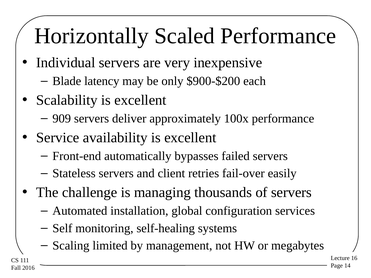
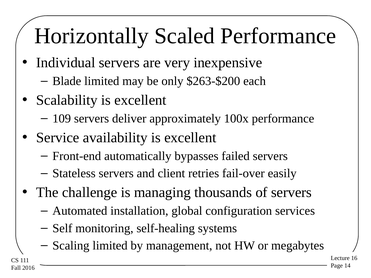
Blade latency: latency -> limited
$900-$200: $900-$200 -> $263-$200
909: 909 -> 109
